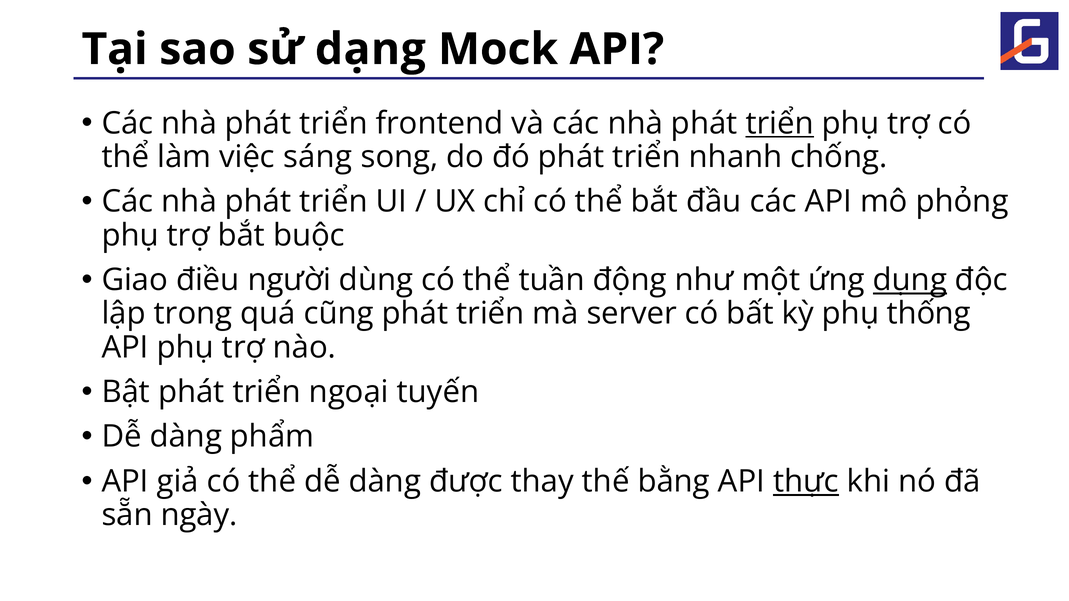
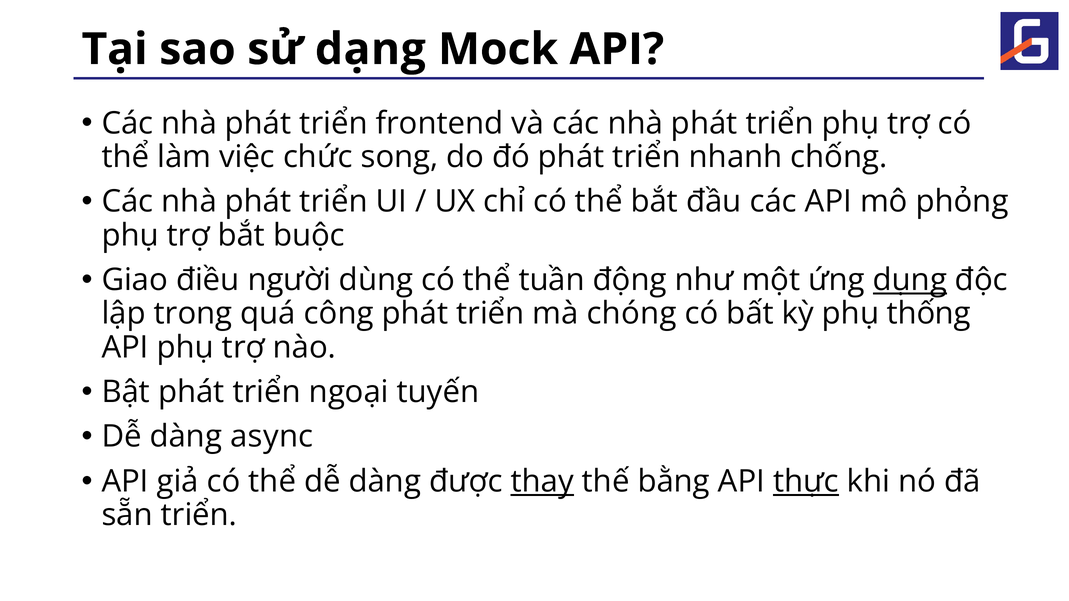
triển at (780, 123) underline: present -> none
sáng: sáng -> chức
cũng: cũng -> công
server: server -> chóng
phẩm: phẩm -> async
thay underline: none -> present
sẵn ngày: ngày -> triển
